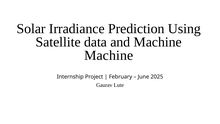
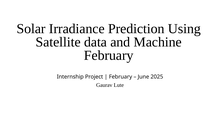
Machine at (109, 55): Machine -> February
